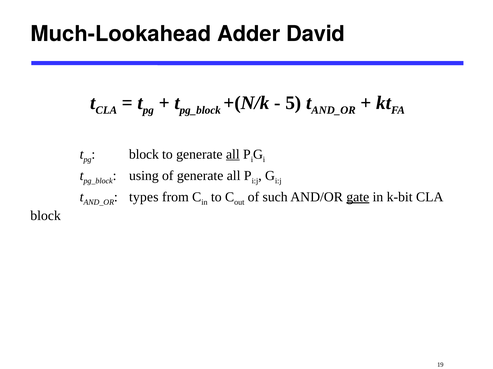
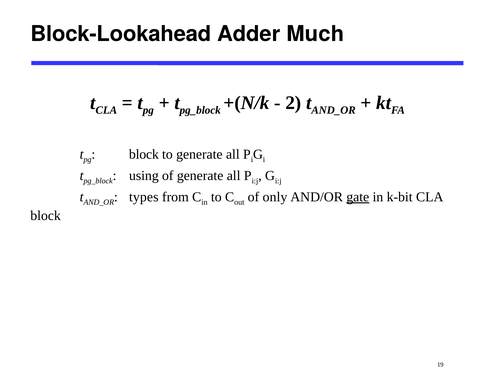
Much-Lookahead: Much-Lookahead -> Block-Lookahead
David: David -> Much
5: 5 -> 2
all at (233, 154) underline: present -> none
such: such -> only
